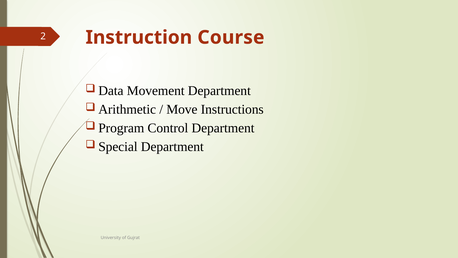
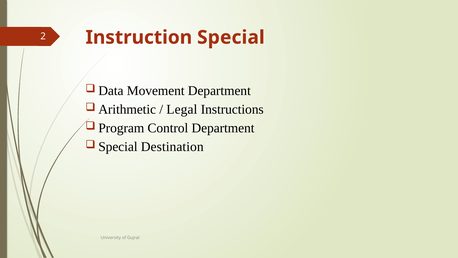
Course: Course -> Special
Move: Move -> Legal
Department at (172, 147): Department -> Destination
